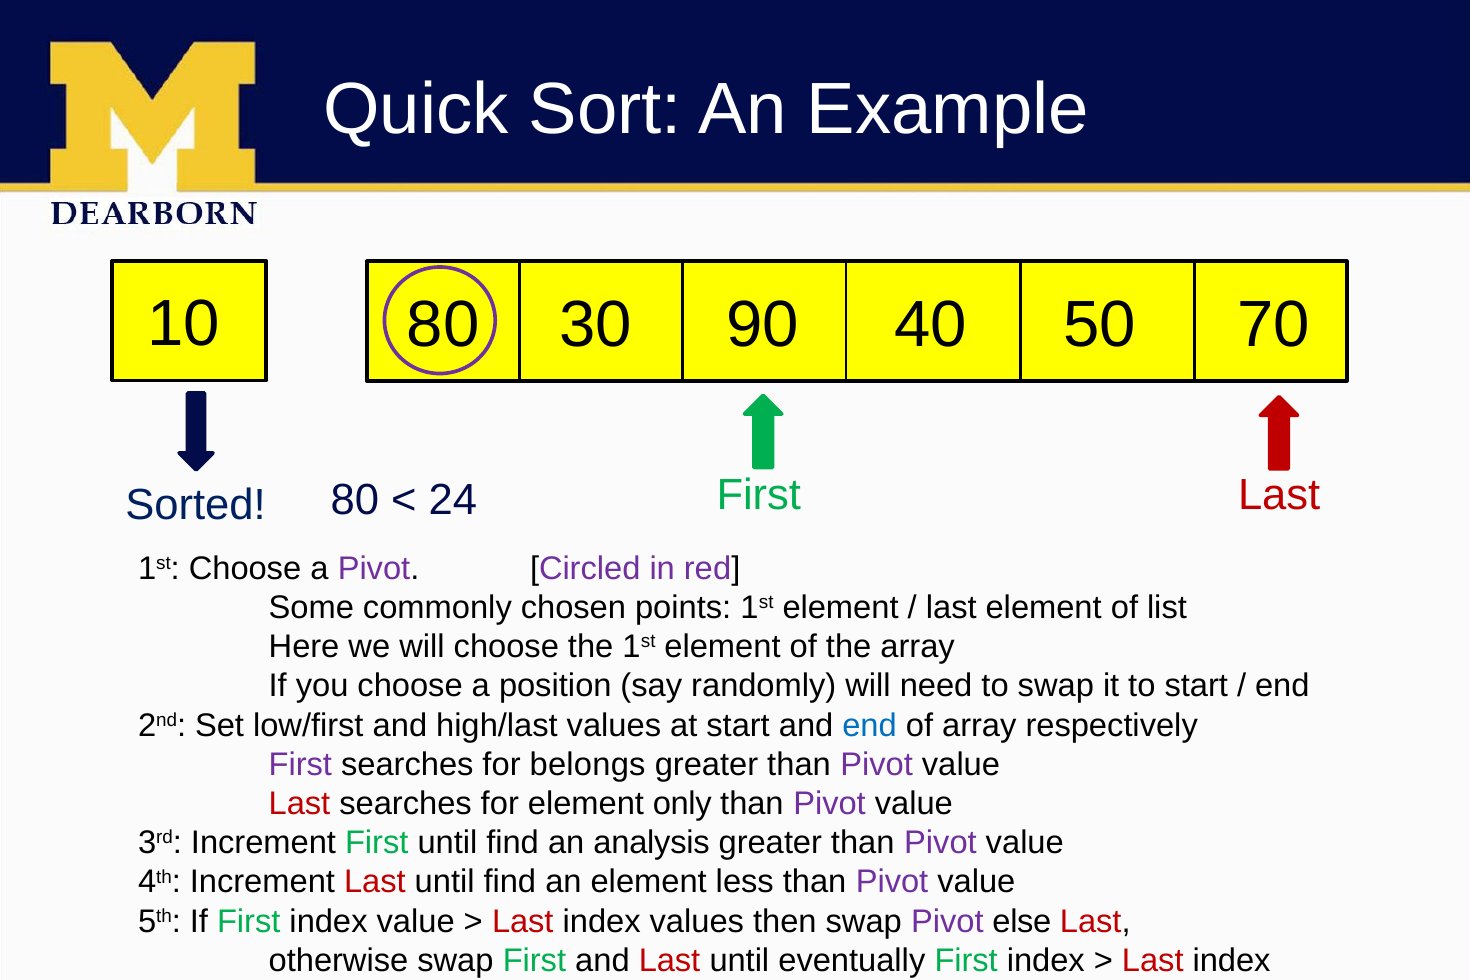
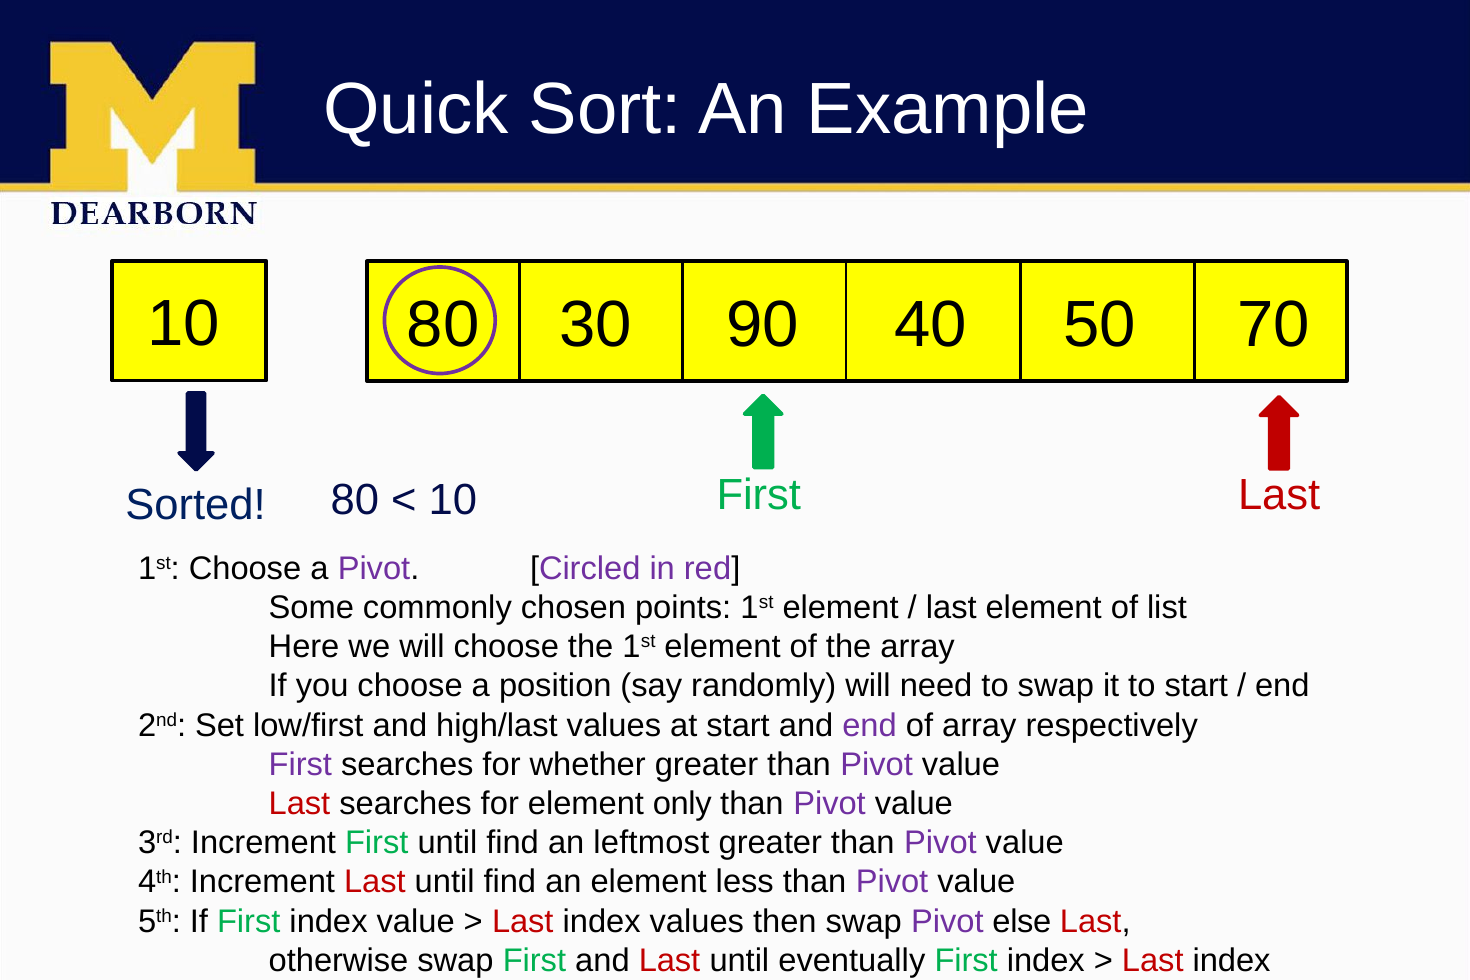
24 at (453, 500): 24 -> 10
end at (870, 725) colour: blue -> purple
belongs: belongs -> whether
analysis: analysis -> leftmost
